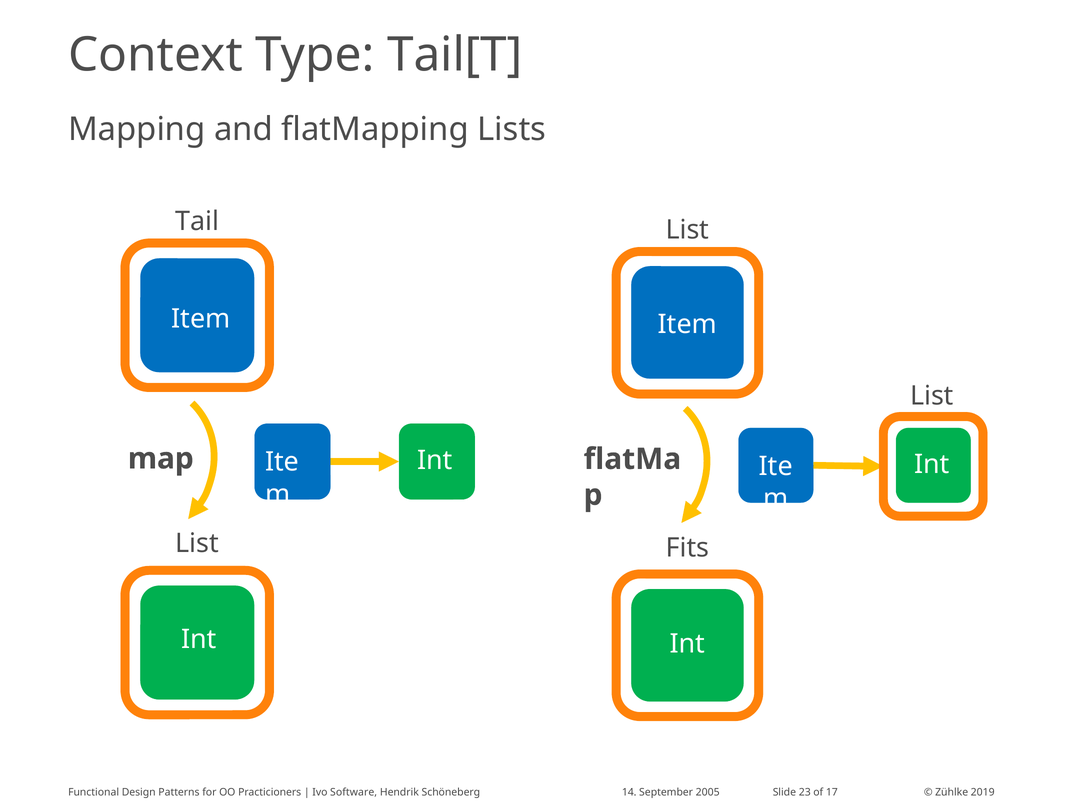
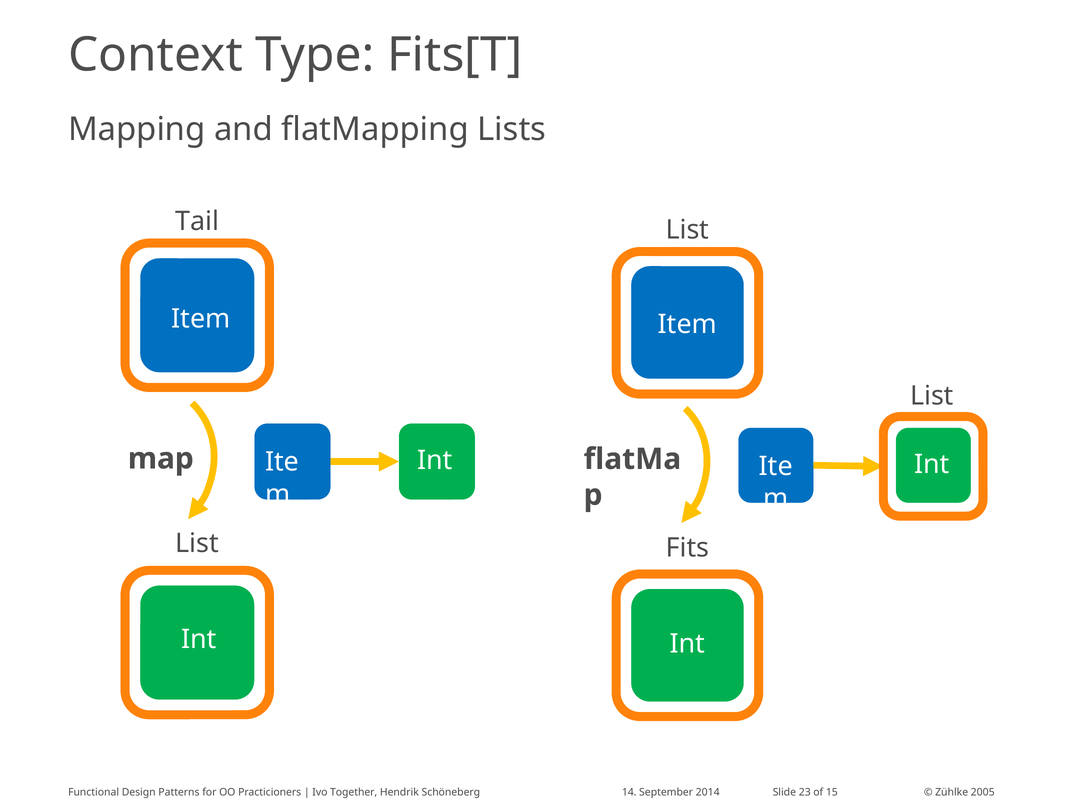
Tail[T: Tail[T -> Fits[T
Software: Software -> Together
2005: 2005 -> 2014
17: 17 -> 15
2019: 2019 -> 2005
